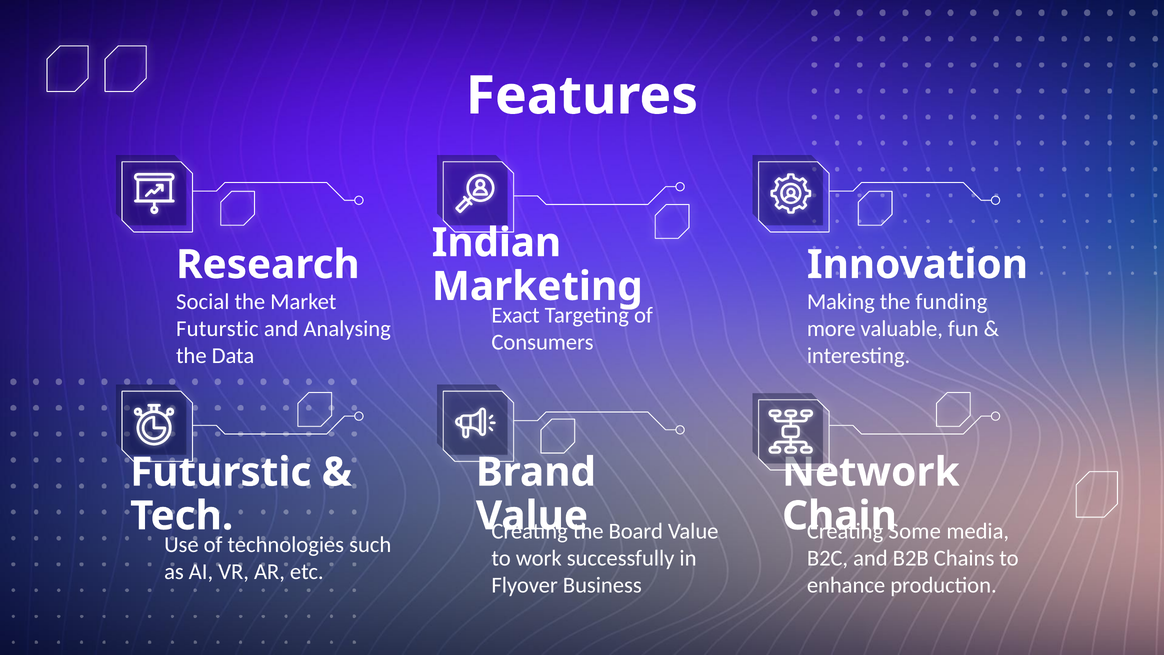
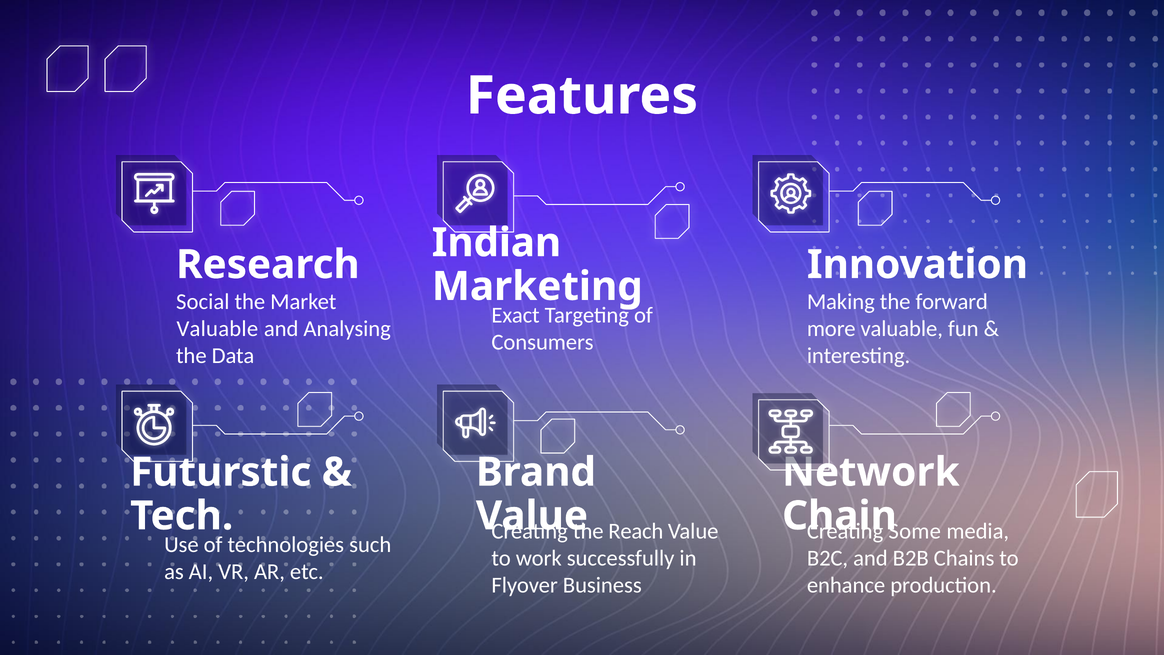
funding: funding -> forward
Futurstic at (217, 329): Futurstic -> Valuable
Board: Board -> Reach
